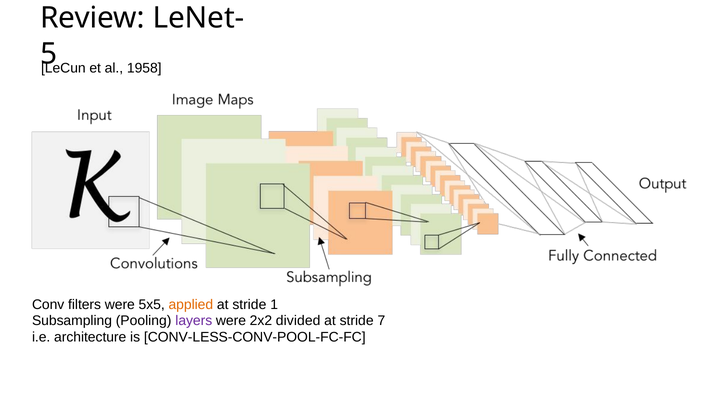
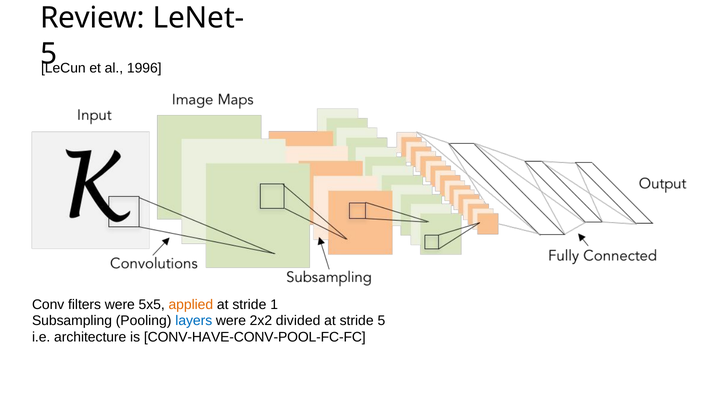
1958: 1958 -> 1996
layers colour: purple -> blue
stride 7: 7 -> 5
CONV-LESS-CONV-POOL-FC-FC: CONV-LESS-CONV-POOL-FC-FC -> CONV-HAVE-CONV-POOL-FC-FC
